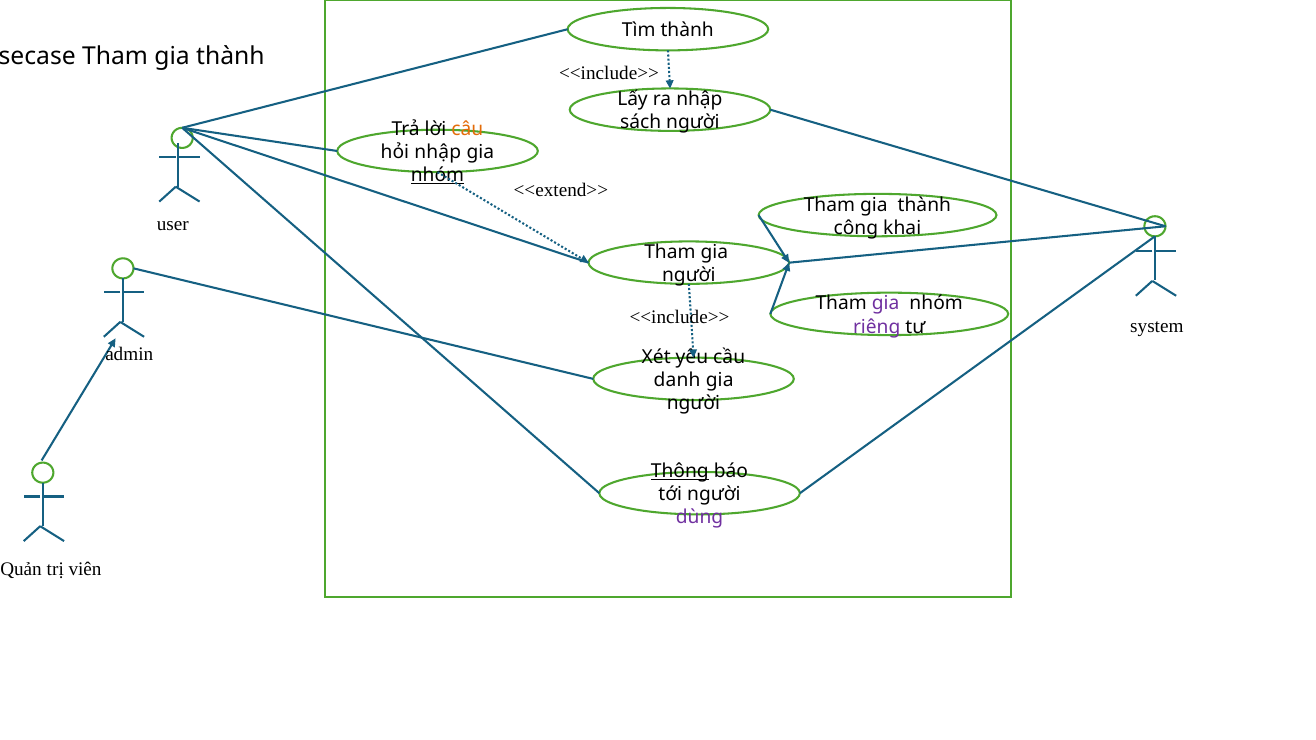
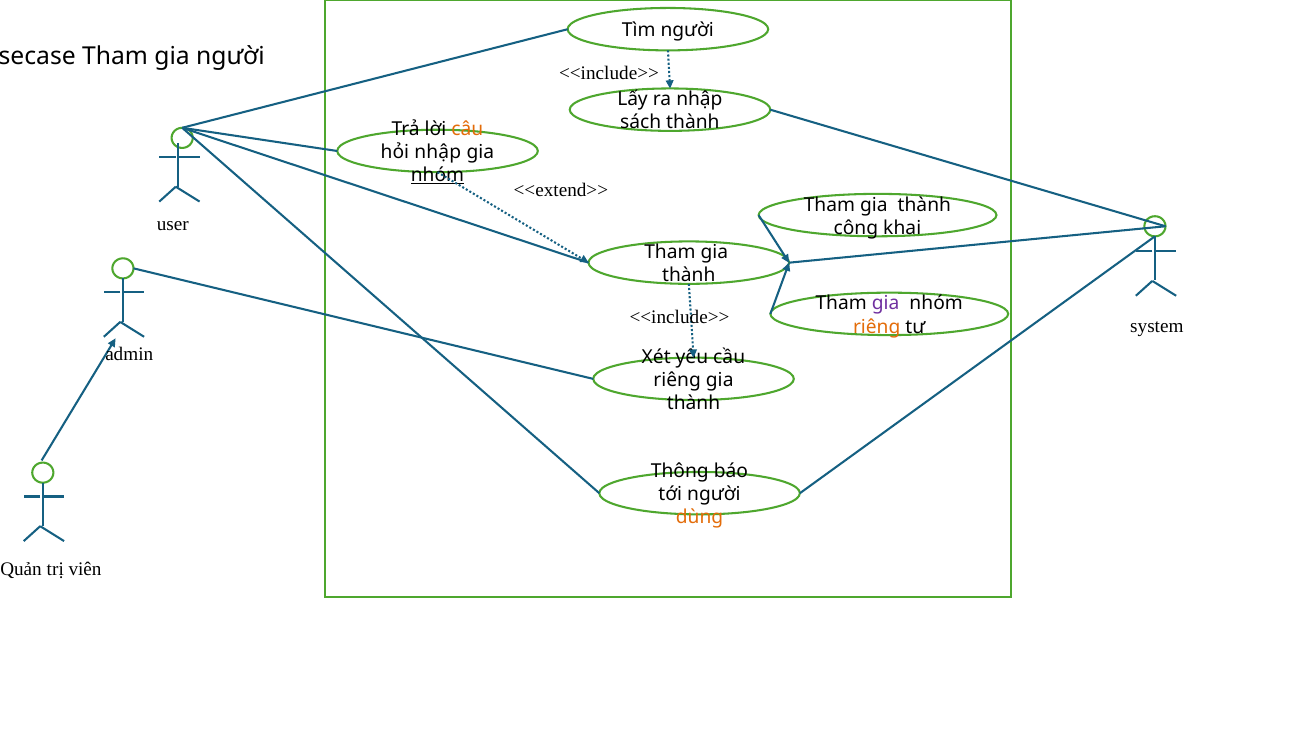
Tìm thành: thành -> người
thành at (230, 56): thành -> người
sách người: người -> thành
người at (689, 276): người -> thành
riêng at (877, 327) colour: purple -> orange
danh at (677, 380): danh -> riêng
người at (694, 403): người -> thành
Thông underline: present -> none
dùng colour: purple -> orange
